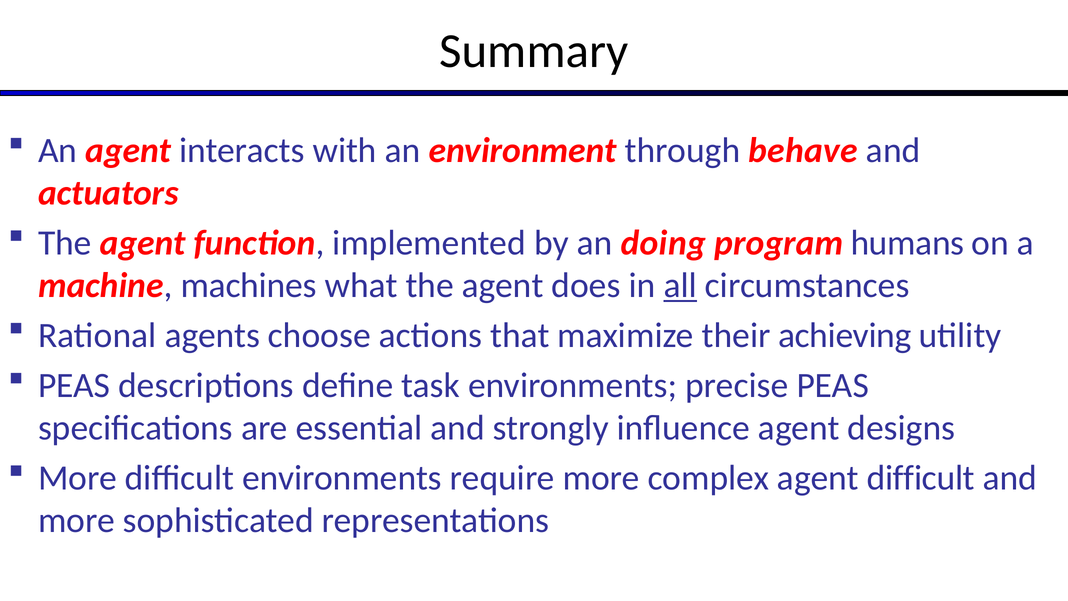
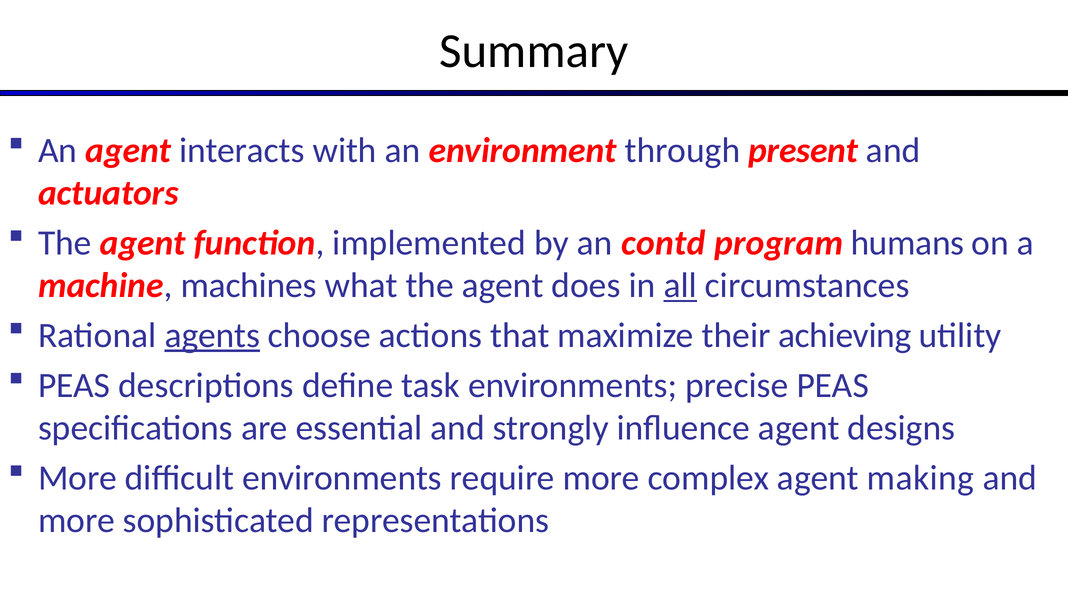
behave: behave -> present
doing: doing -> contd
agents underline: none -> present
agent difficult: difficult -> making
